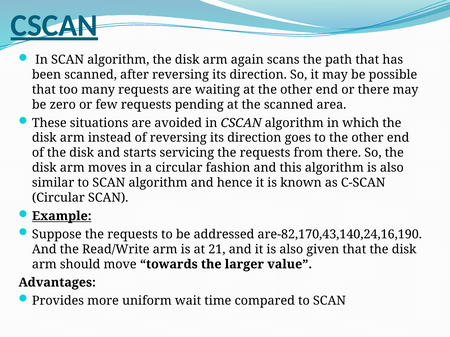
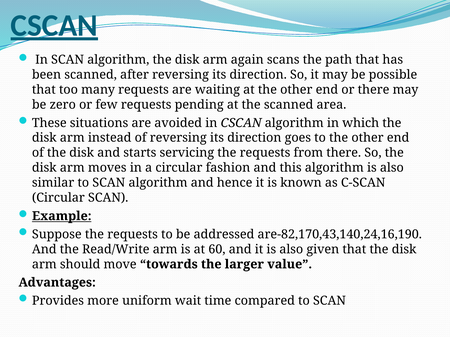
21: 21 -> 60
